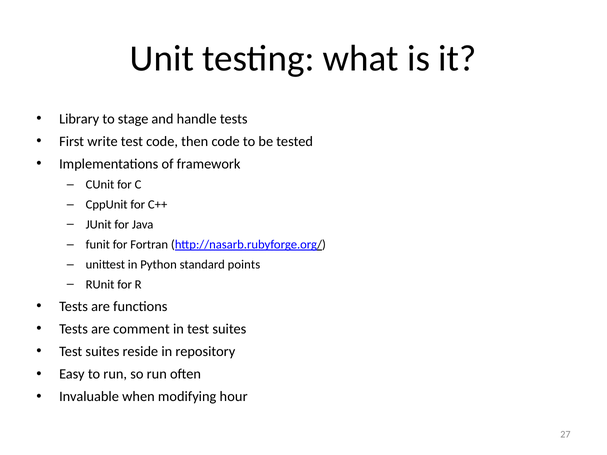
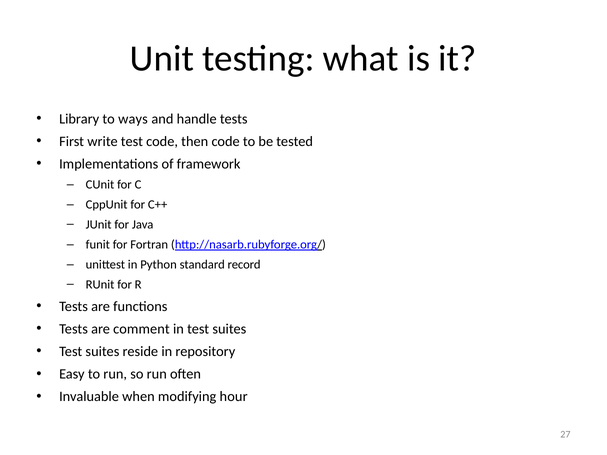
stage: stage -> ways
points: points -> record
